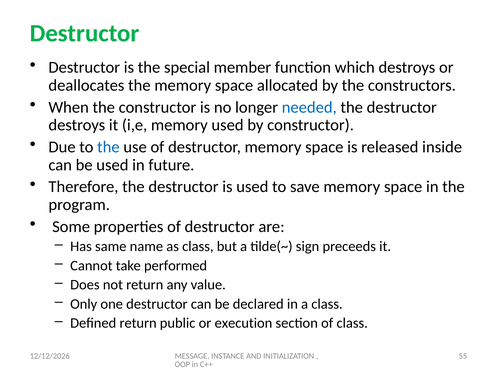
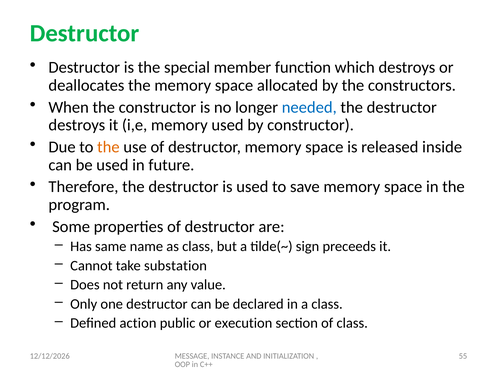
the at (108, 147) colour: blue -> orange
performed: performed -> substation
Defined return: return -> action
